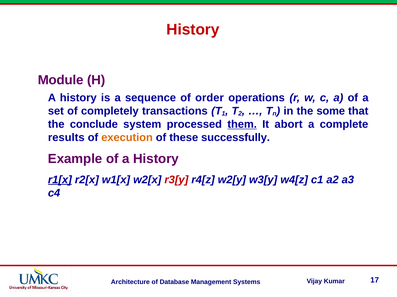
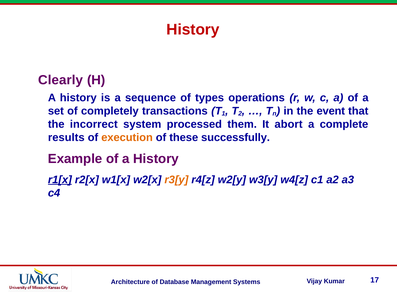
Module: Module -> Clearly
order: order -> types
some: some -> event
conclude: conclude -> incorrect
them underline: present -> none
r3[y colour: red -> orange
